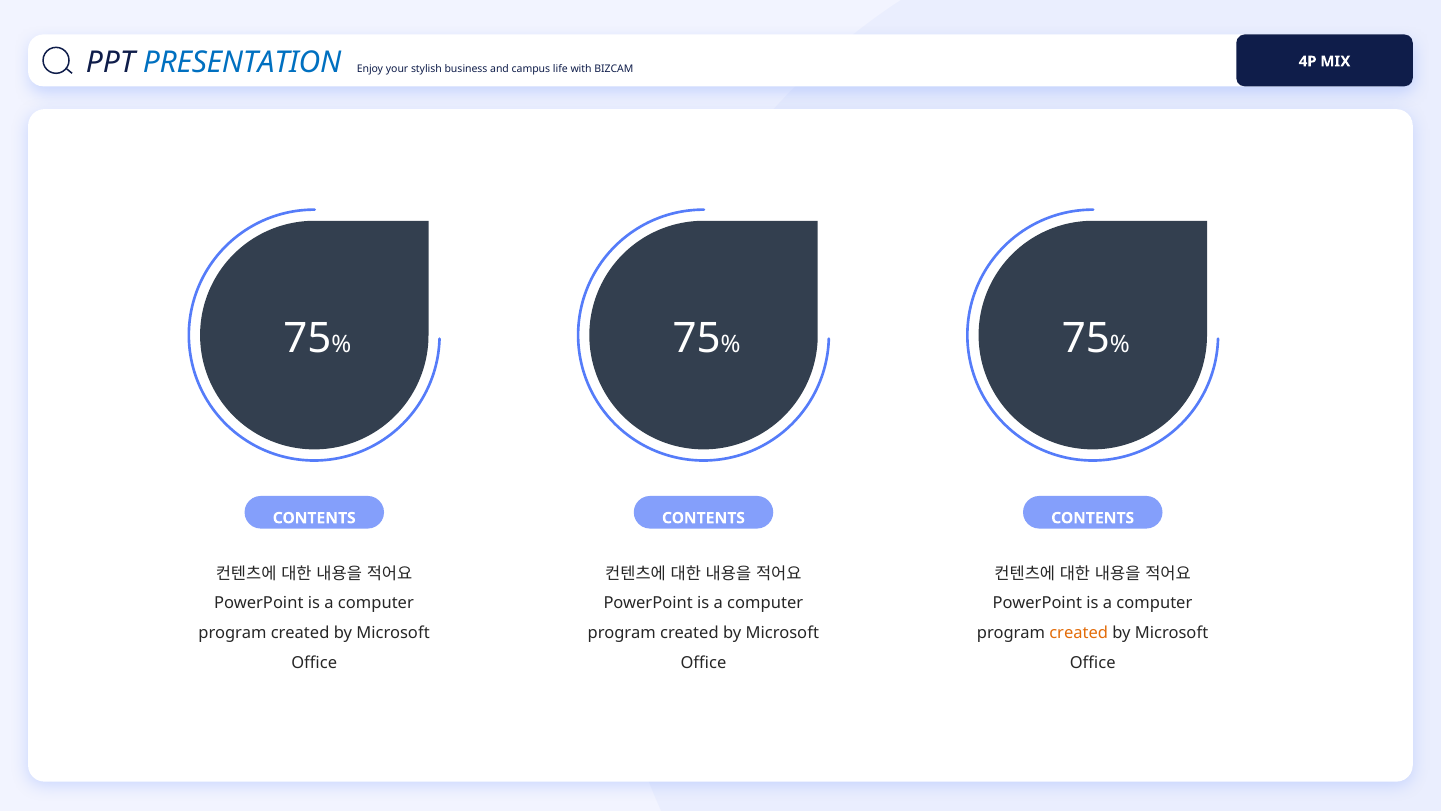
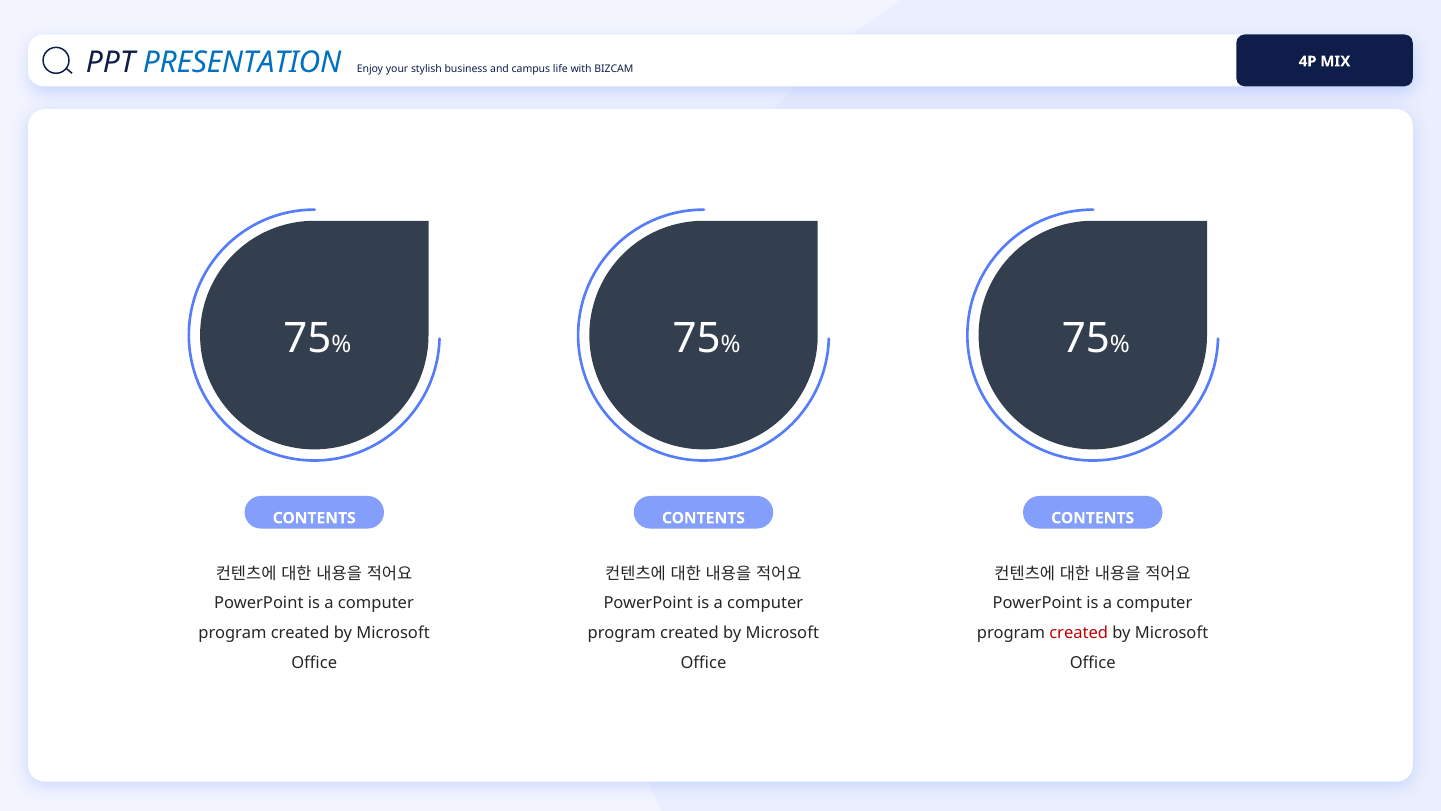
created at (1079, 633) colour: orange -> red
